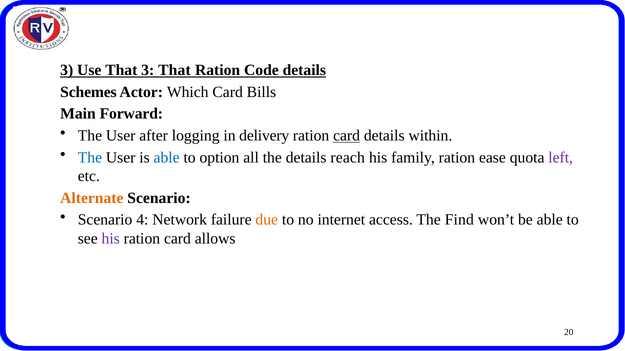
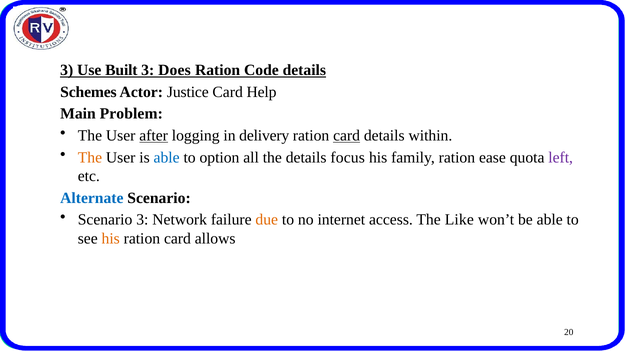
Use That: That -> Built
3 That: That -> Does
Which: Which -> Justice
Bills: Bills -> Help
Forward: Forward -> Problem
after underline: none -> present
The at (90, 158) colour: blue -> orange
reach: reach -> focus
Alternate colour: orange -> blue
Scenario 4: 4 -> 3
Find: Find -> Like
his at (111, 239) colour: purple -> orange
